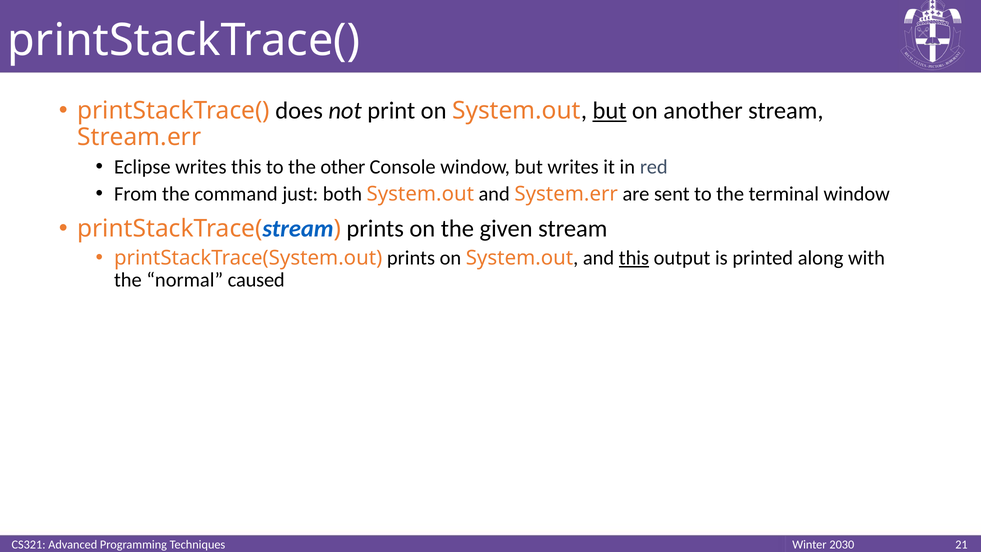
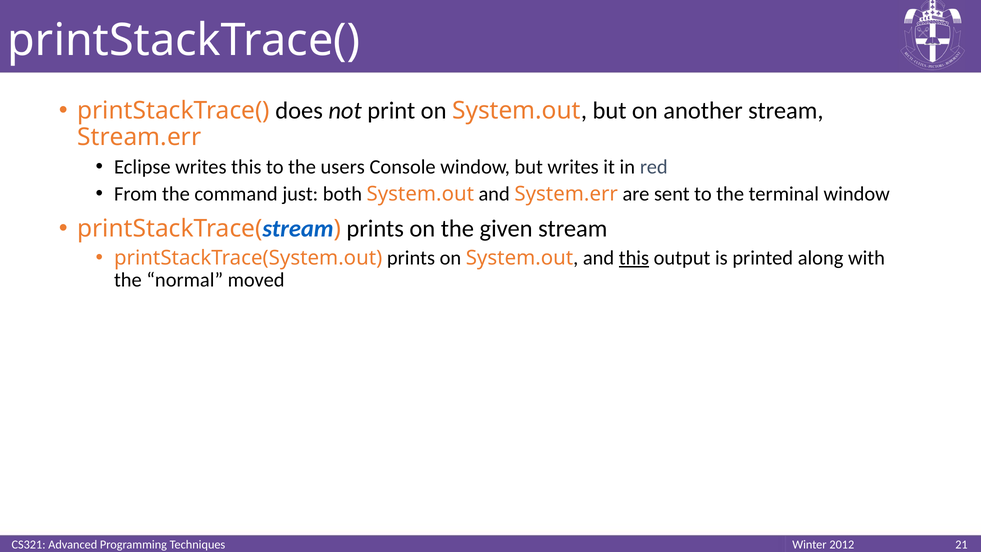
but at (609, 111) underline: present -> none
other: other -> users
caused: caused -> moved
2030: 2030 -> 2012
